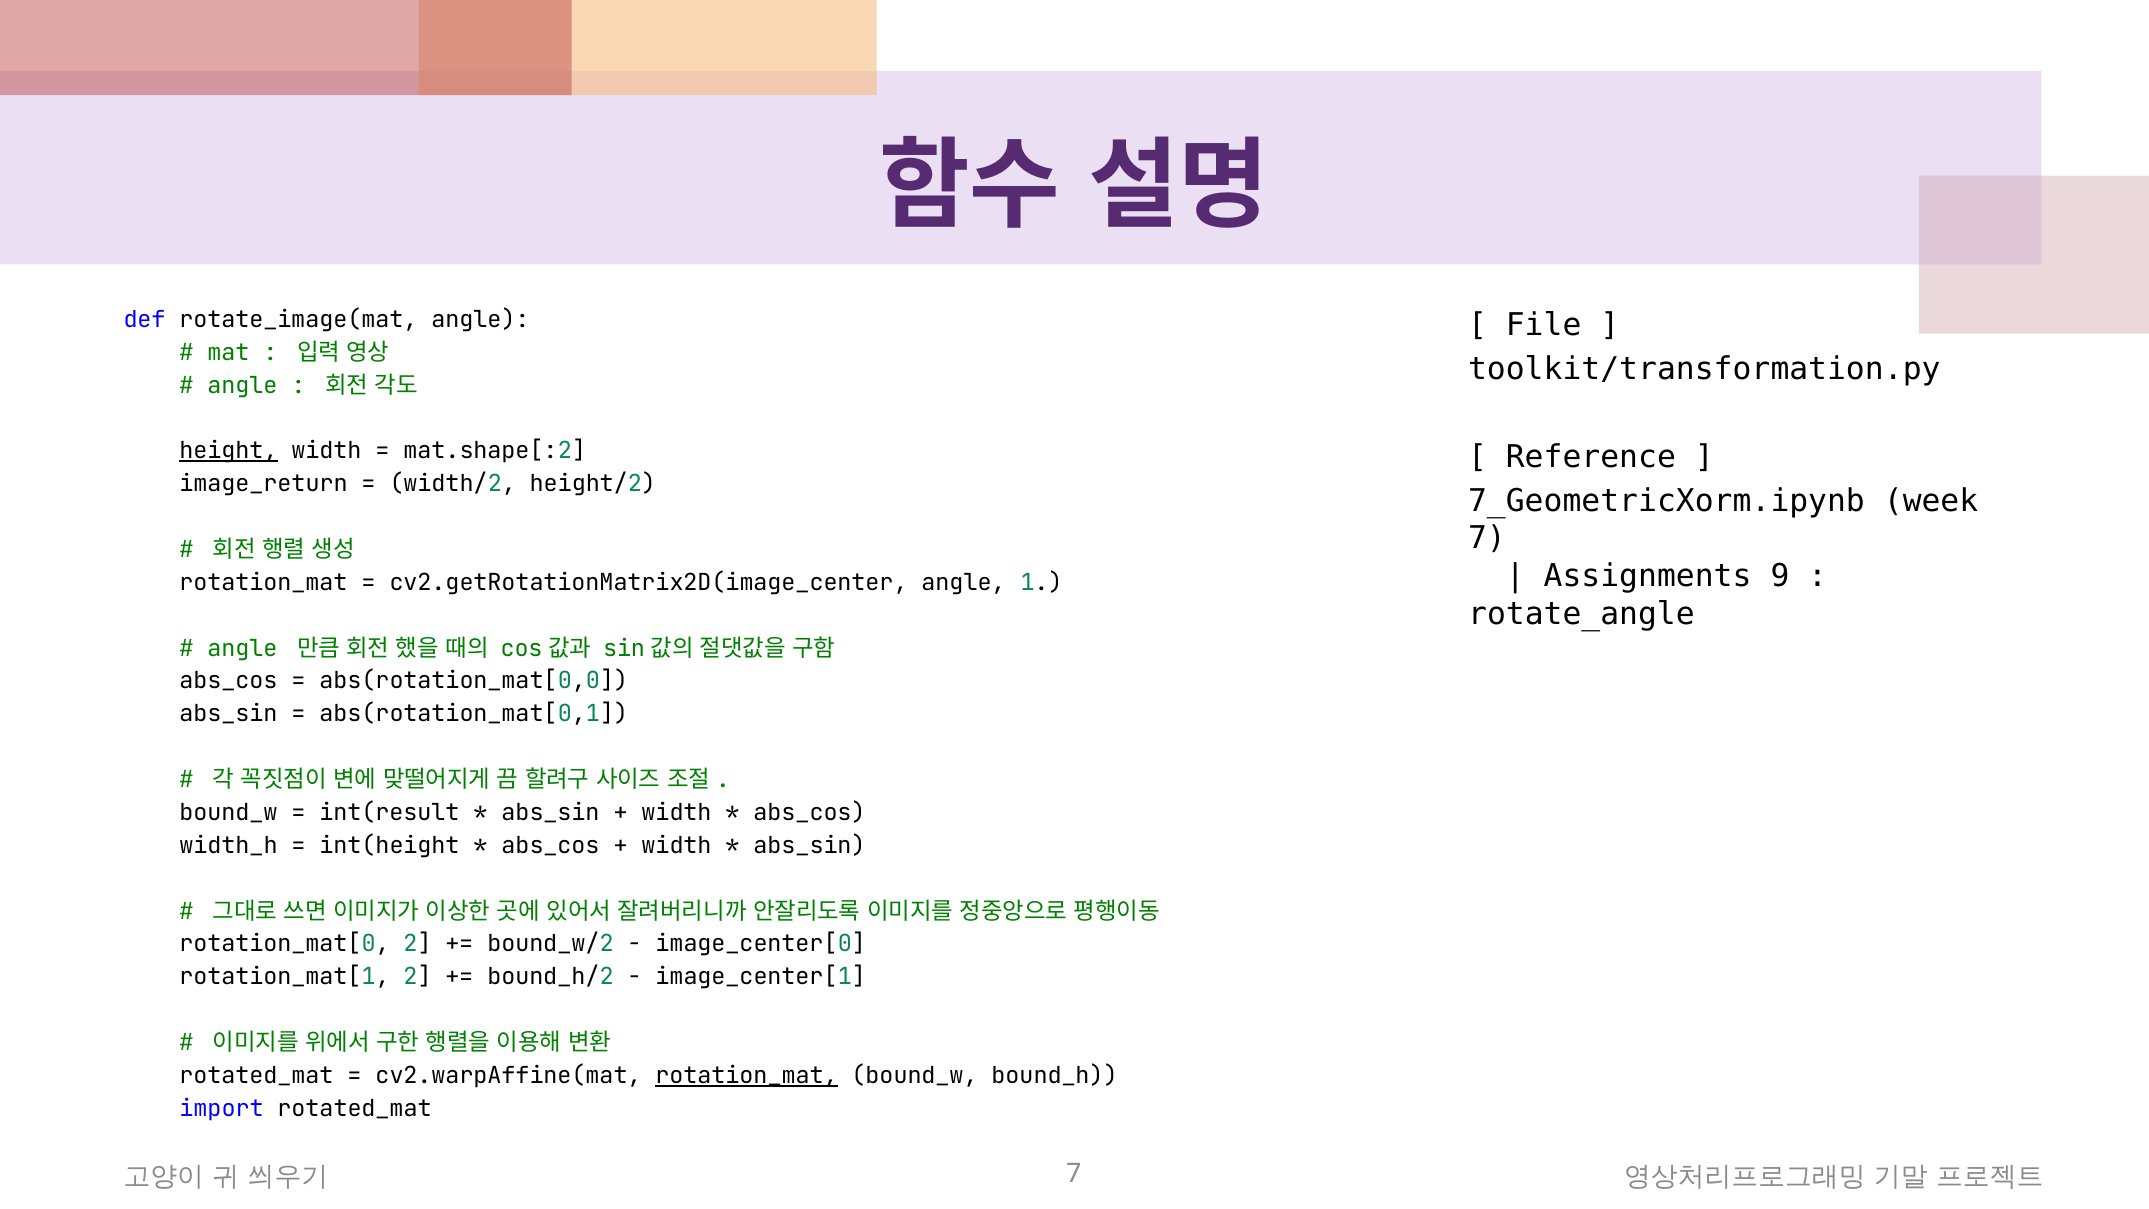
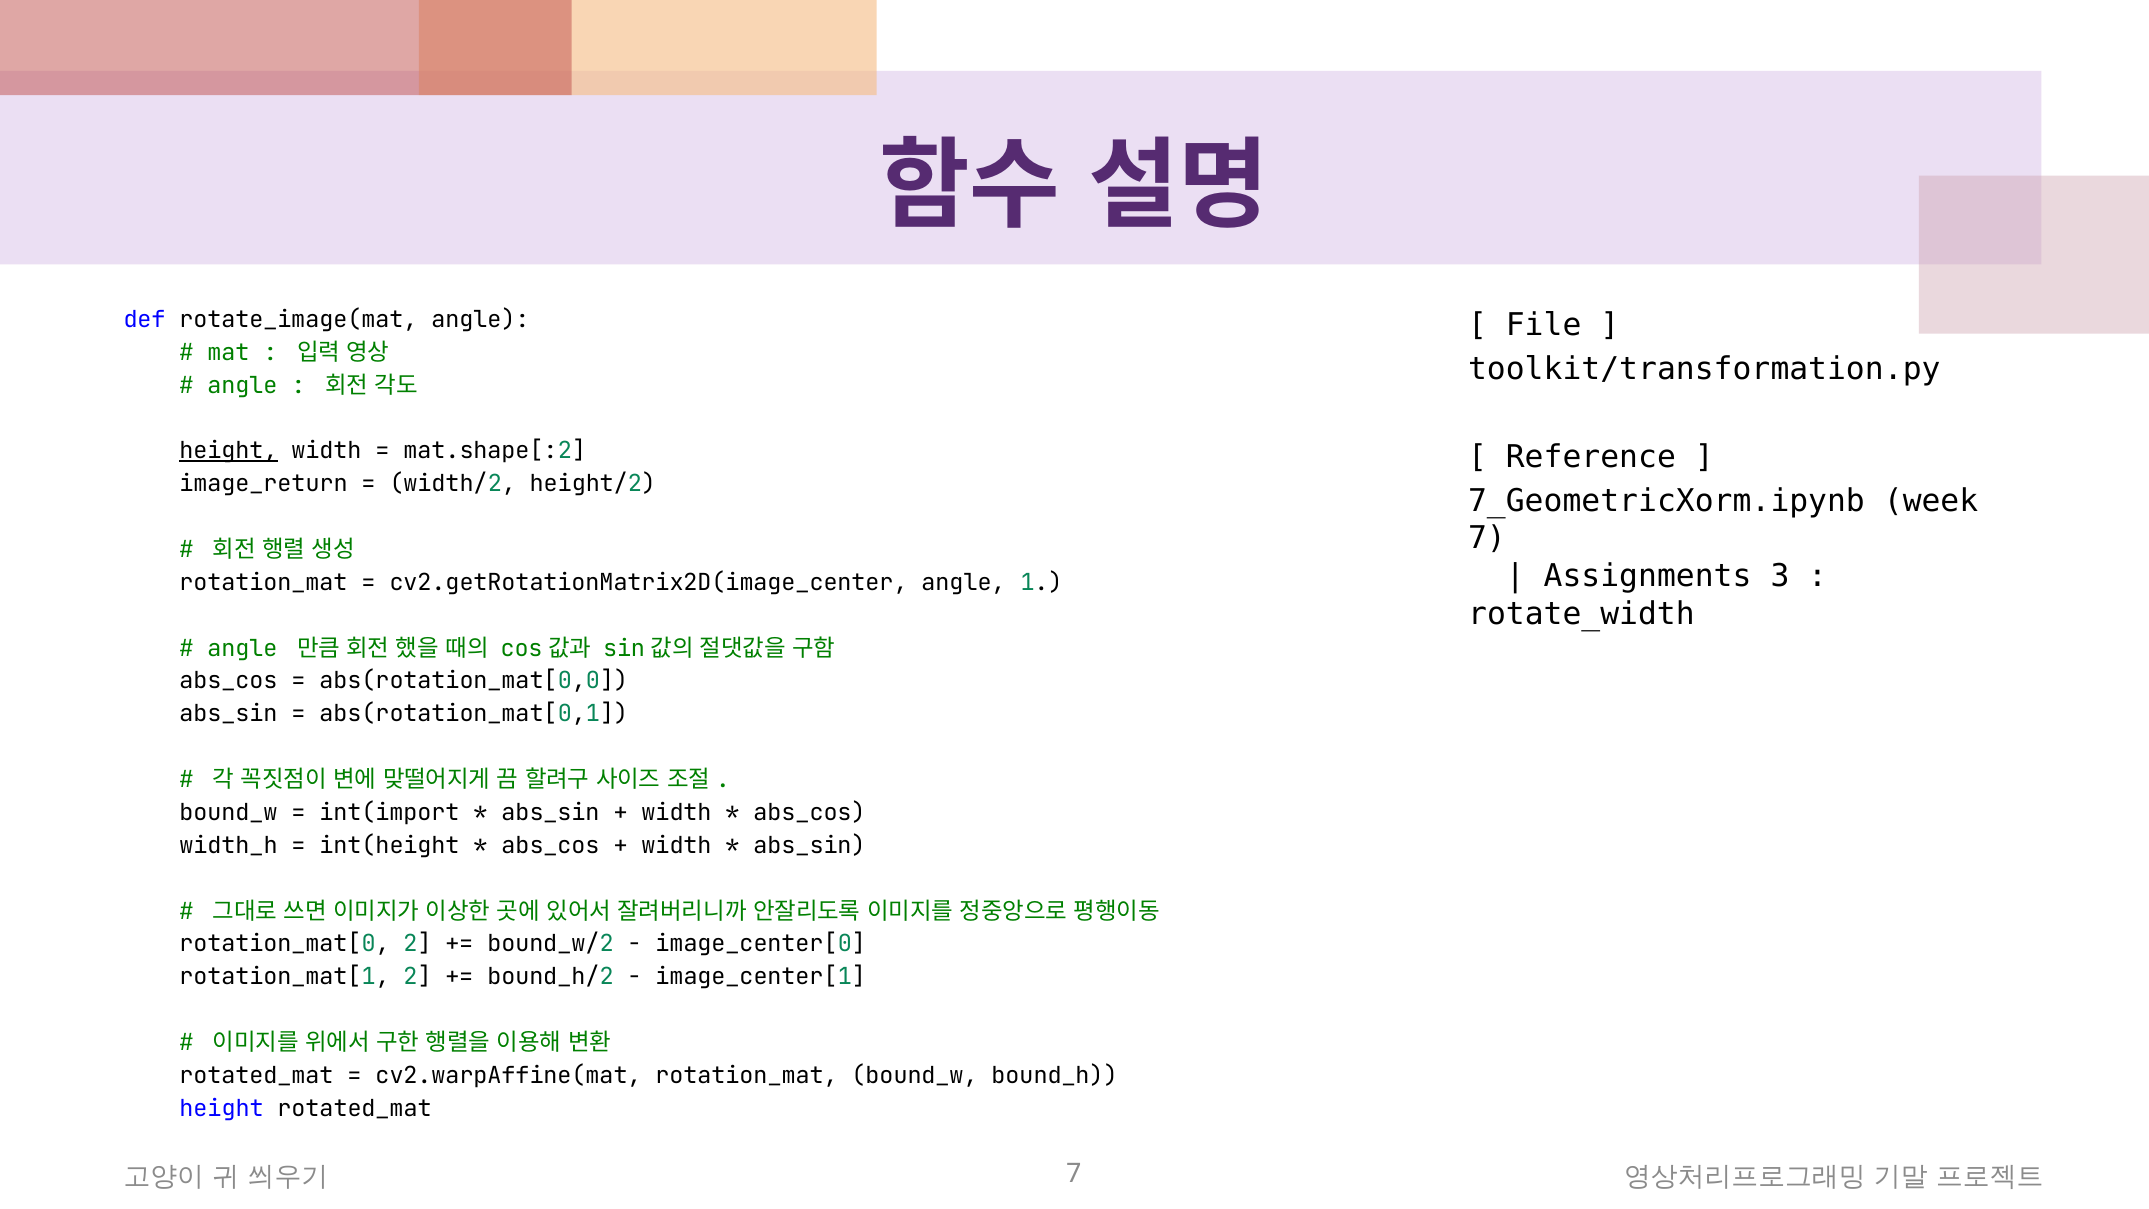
9: 9 -> 3
rotate_angle: rotate_angle -> rotate_width
int(result: int(result -> int(import
rotation_mat at (747, 1076) underline: present -> none
import at (222, 1108): import -> height
